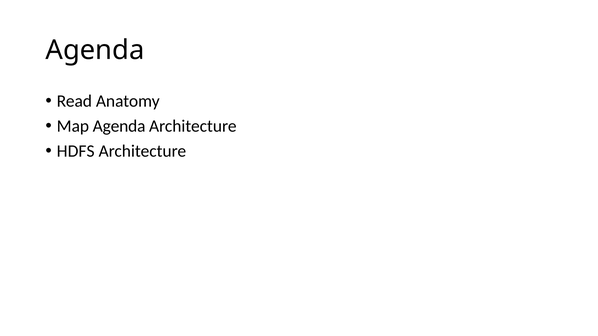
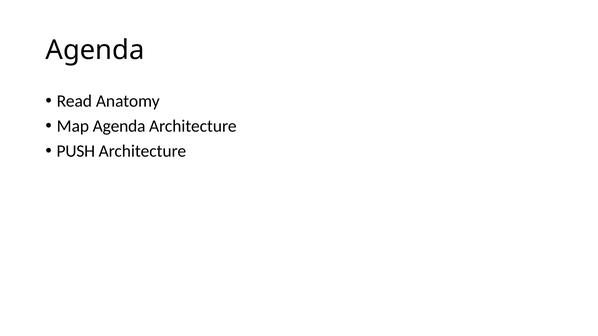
HDFS: HDFS -> PUSH
